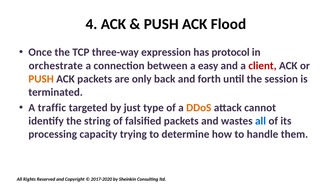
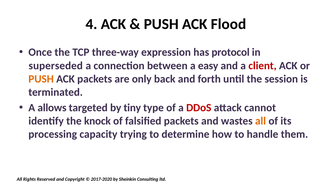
orchestrate: orchestrate -> superseded
traffic: traffic -> allows
just: just -> tiny
DDoS colour: orange -> red
string: string -> knock
all at (261, 121) colour: blue -> orange
